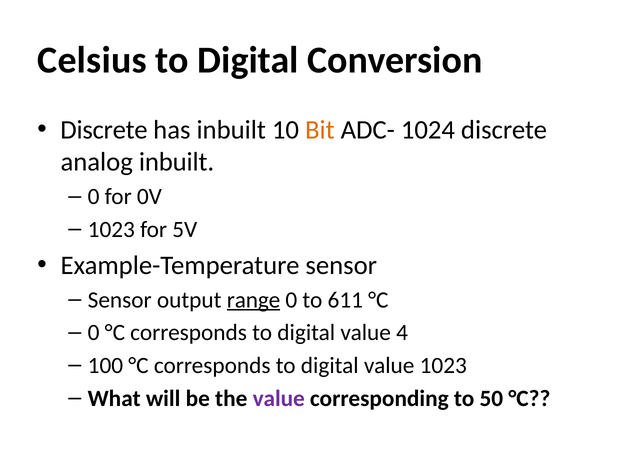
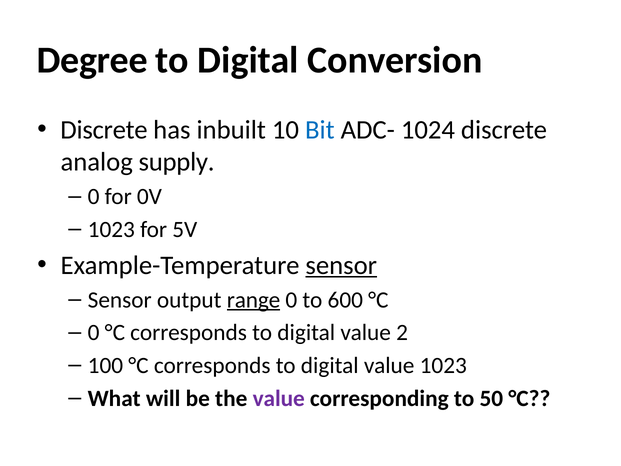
Celsius: Celsius -> Degree
Bit colour: orange -> blue
analog inbuilt: inbuilt -> supply
sensor at (341, 265) underline: none -> present
611: 611 -> 600
4: 4 -> 2
